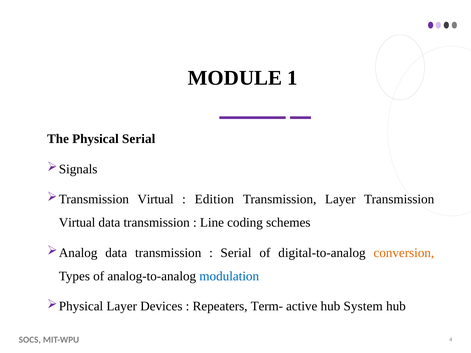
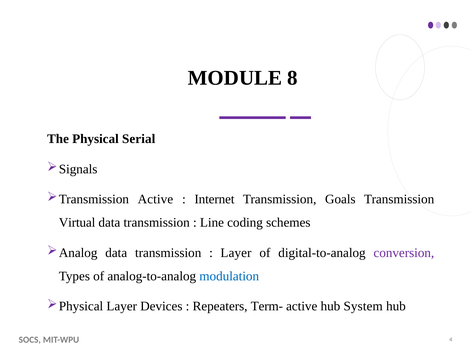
1: 1 -> 8
Virtual at (156, 199): Virtual -> Active
Edition: Edition -> Internet
Transmission Layer: Layer -> Goals
Serial at (236, 253): Serial -> Layer
conversion colour: orange -> purple
